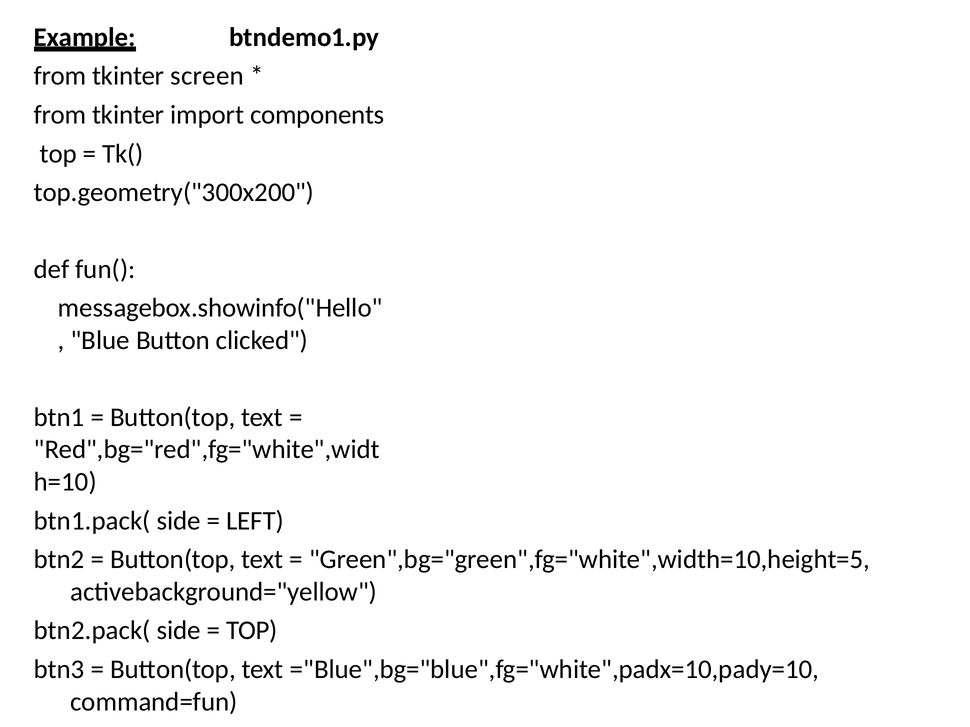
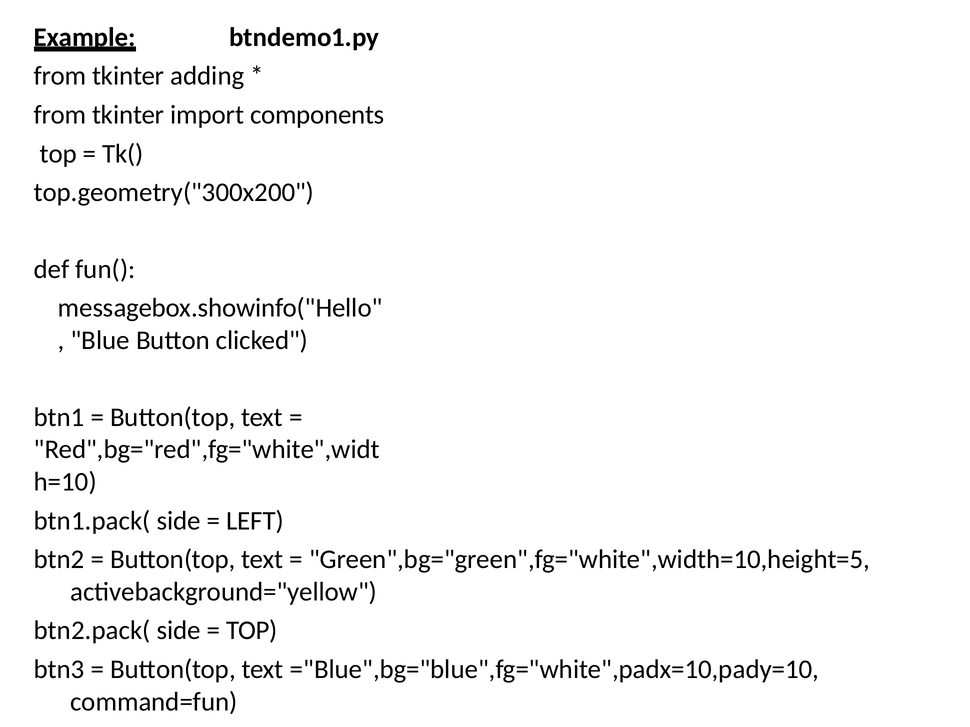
screen: screen -> adding
